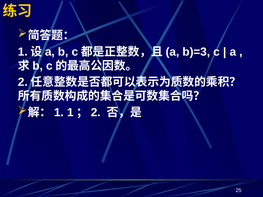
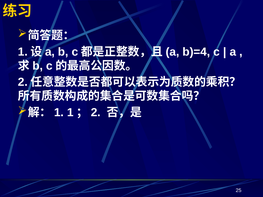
b)=3: b)=3 -> b)=4
